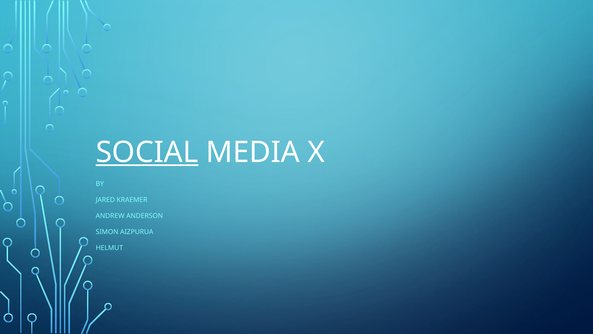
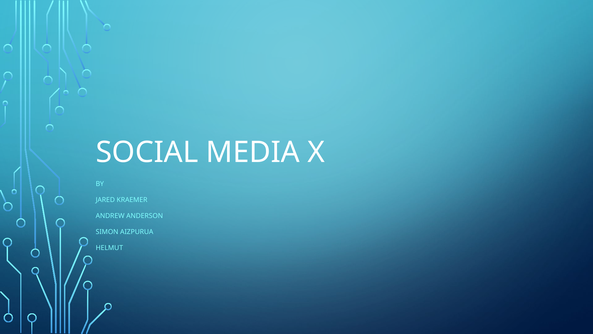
SOCIAL underline: present -> none
